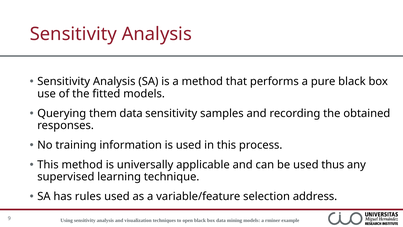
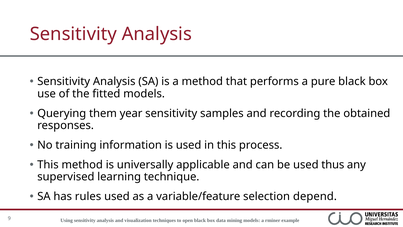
them data: data -> year
address: address -> depend
